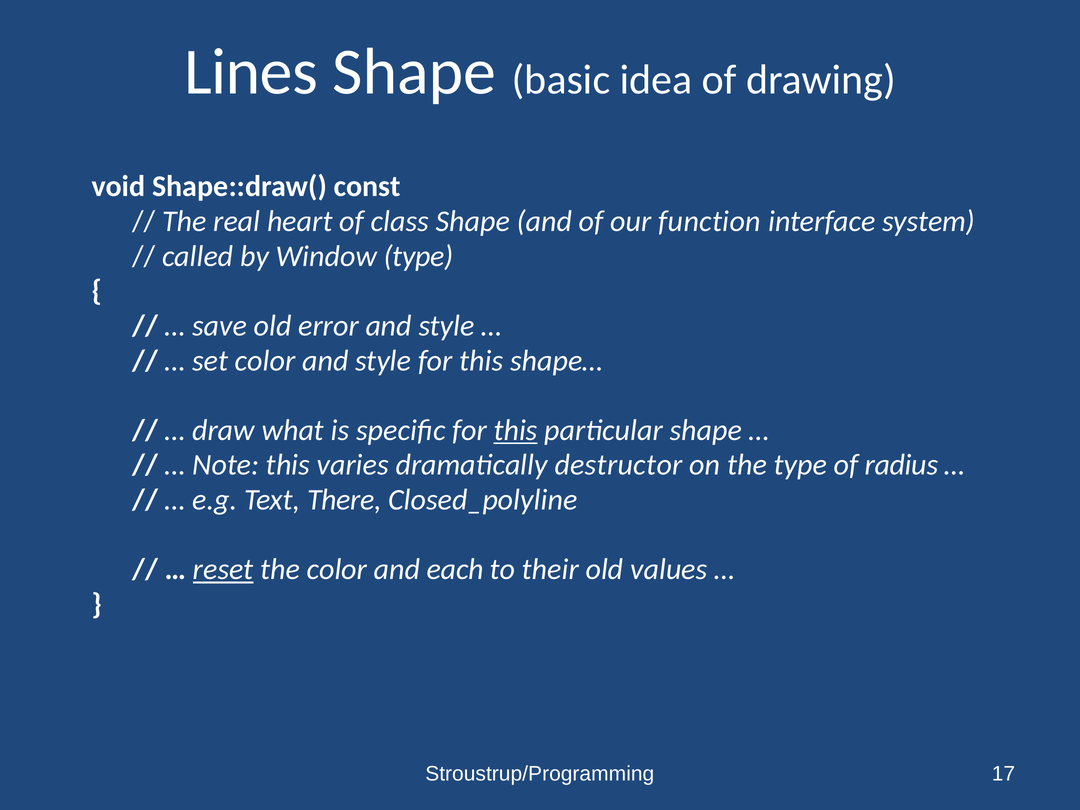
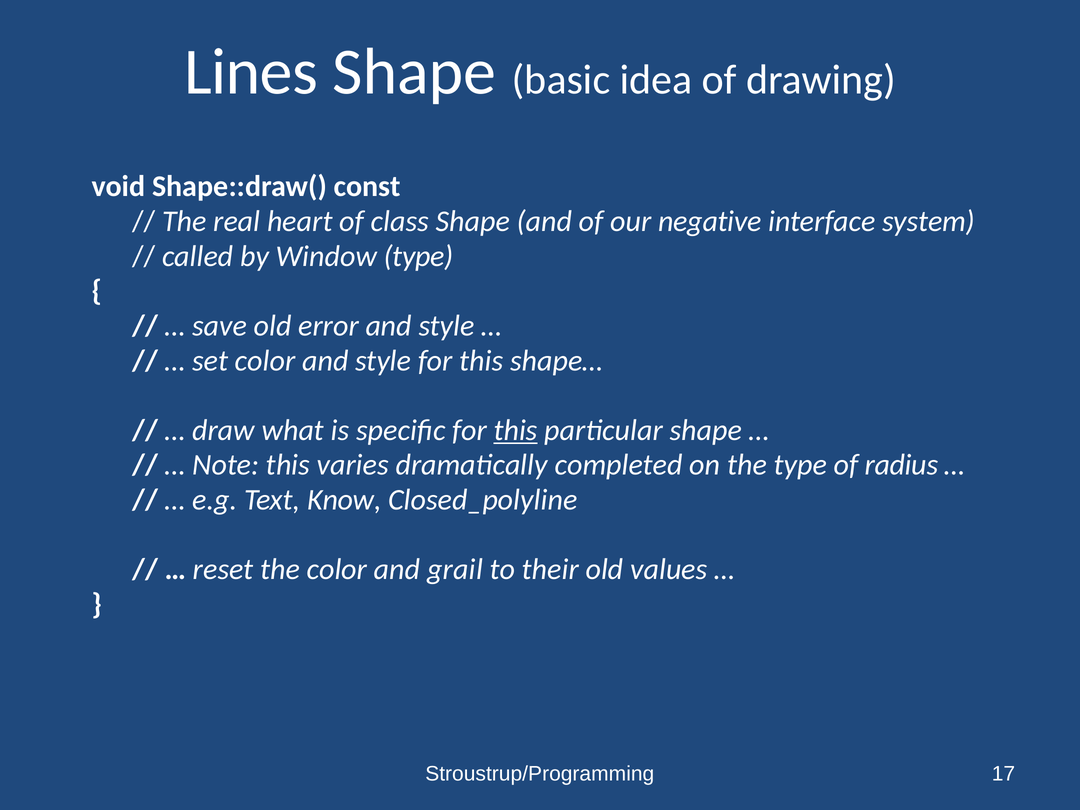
function: function -> negative
destructor: destructor -> completed
There: There -> Know
reset underline: present -> none
each: each -> grail
